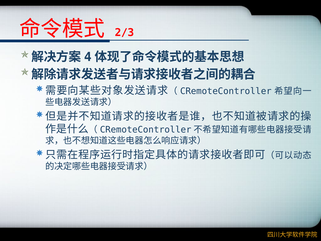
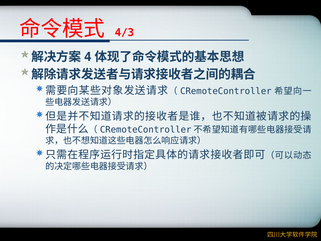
2/3: 2/3 -> 4/3
